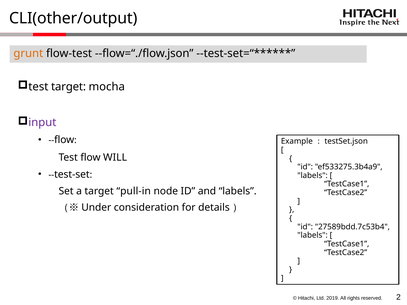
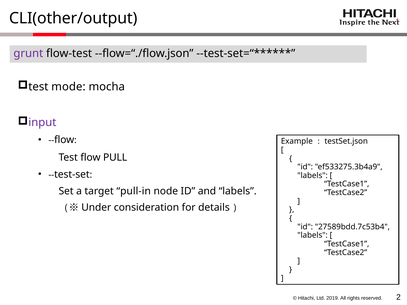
grunt colour: orange -> purple
test target: target -> mode
WILL: WILL -> PULL
